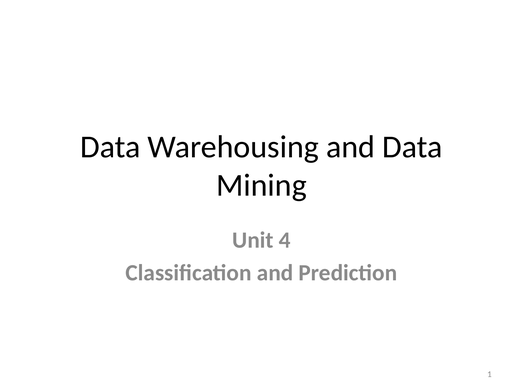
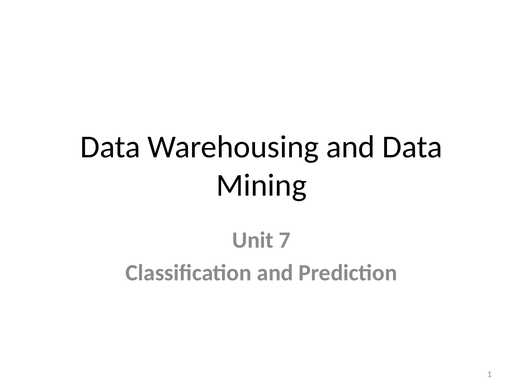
4: 4 -> 7
